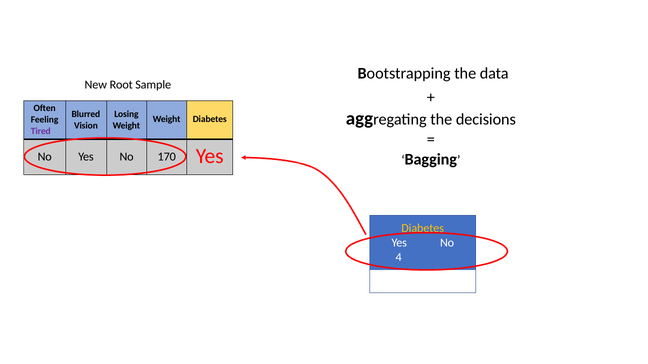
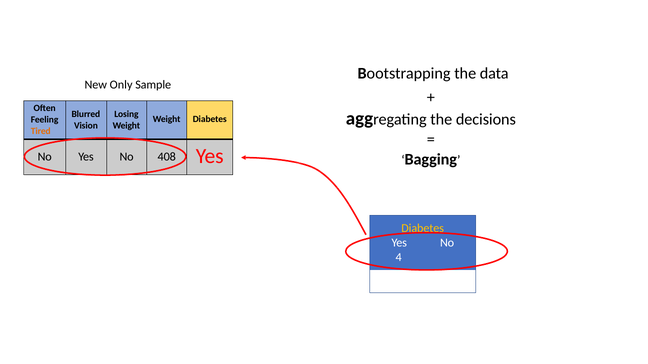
Root: Root -> Only
Tired colour: purple -> orange
170: 170 -> 408
